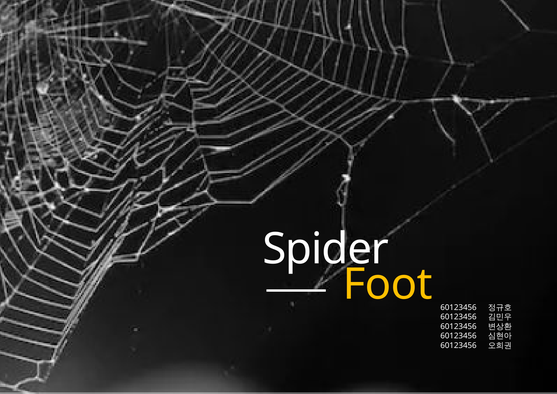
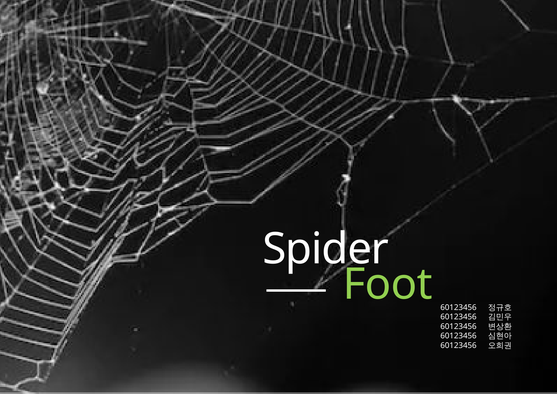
Foot colour: yellow -> light green
